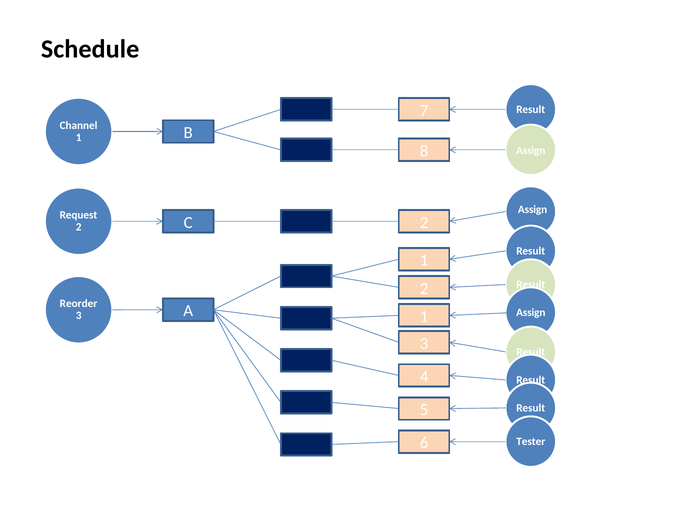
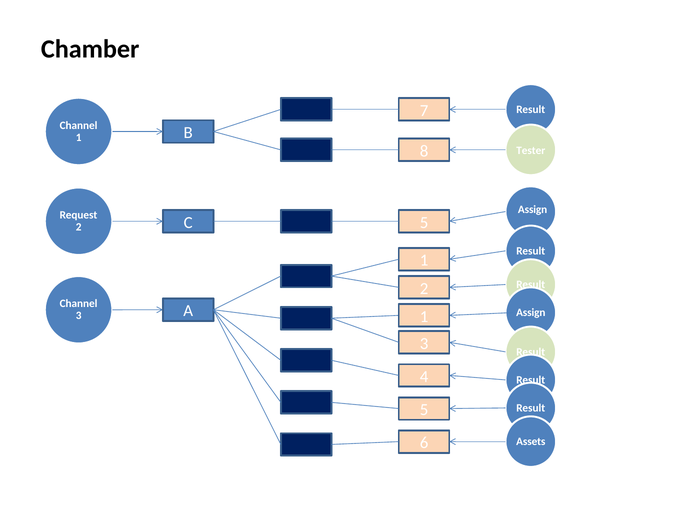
Schedule: Schedule -> Chamber
Assign at (531, 151): Assign -> Tester
C 2: 2 -> 5
Reorder at (79, 304): Reorder -> Channel
Tester: Tester -> Assets
